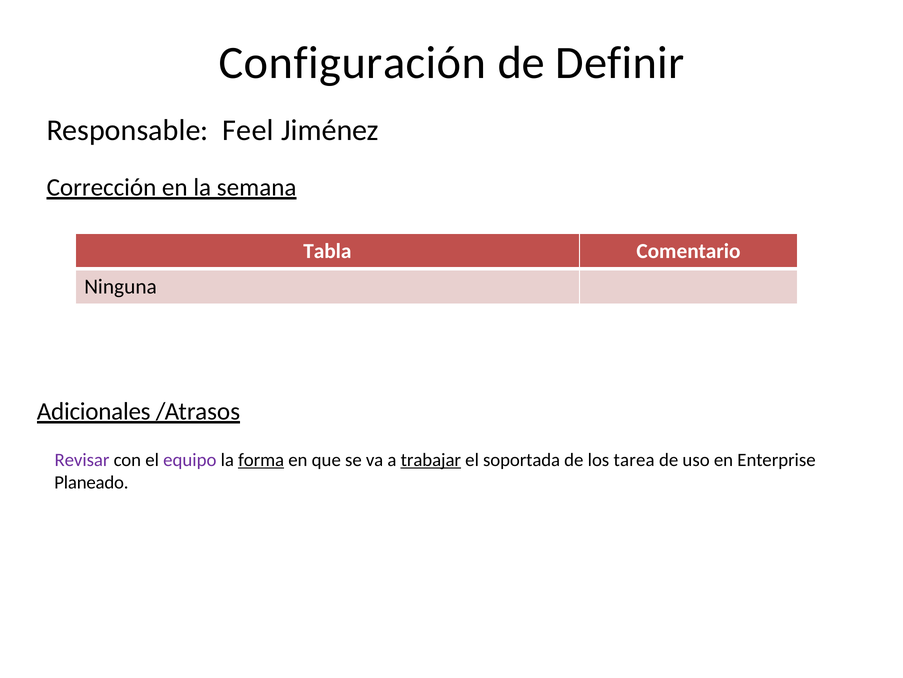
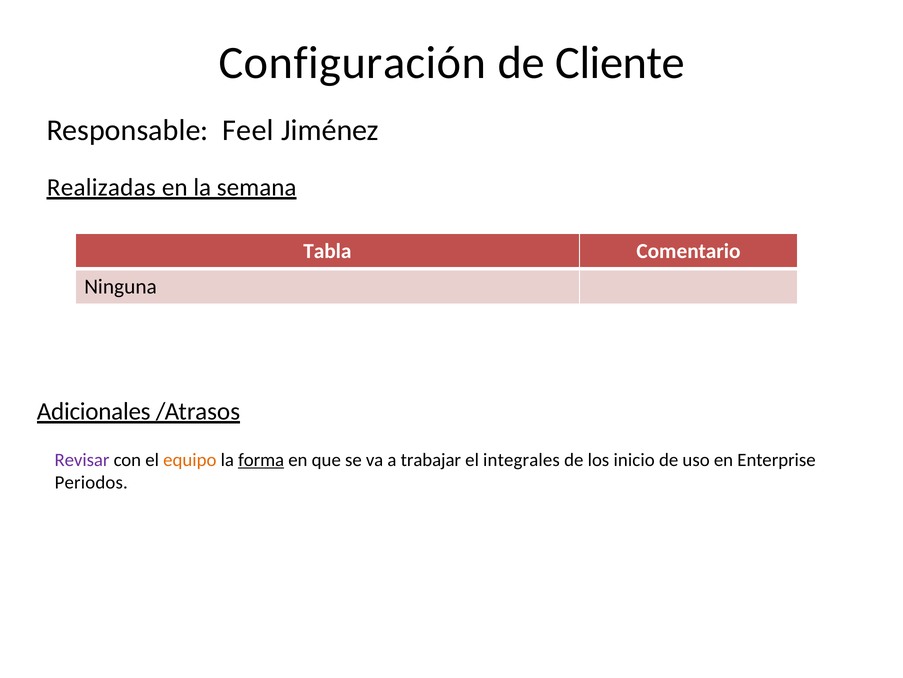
Definir: Definir -> Cliente
Corrección: Corrección -> Realizadas
equipo colour: purple -> orange
trabajar underline: present -> none
soportada: soportada -> integrales
tarea: tarea -> inicio
Planeado: Planeado -> Periodos
